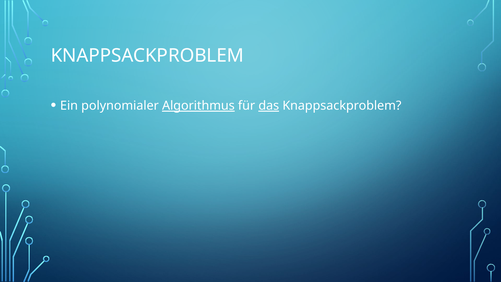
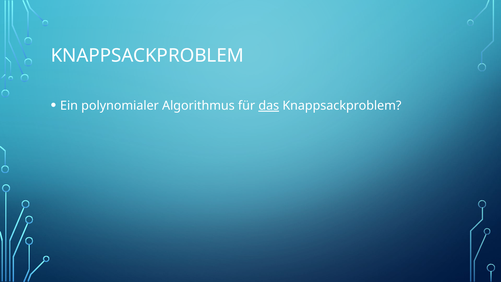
Algorithmus underline: present -> none
